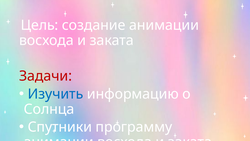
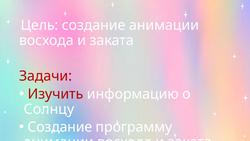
Изучить colour: blue -> red
Солнца: Солнца -> Солнцу
Спутники at (60, 127): Спутники -> Создание
